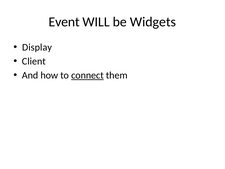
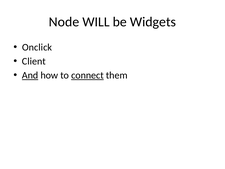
Event: Event -> Node
Display: Display -> Onclick
And underline: none -> present
